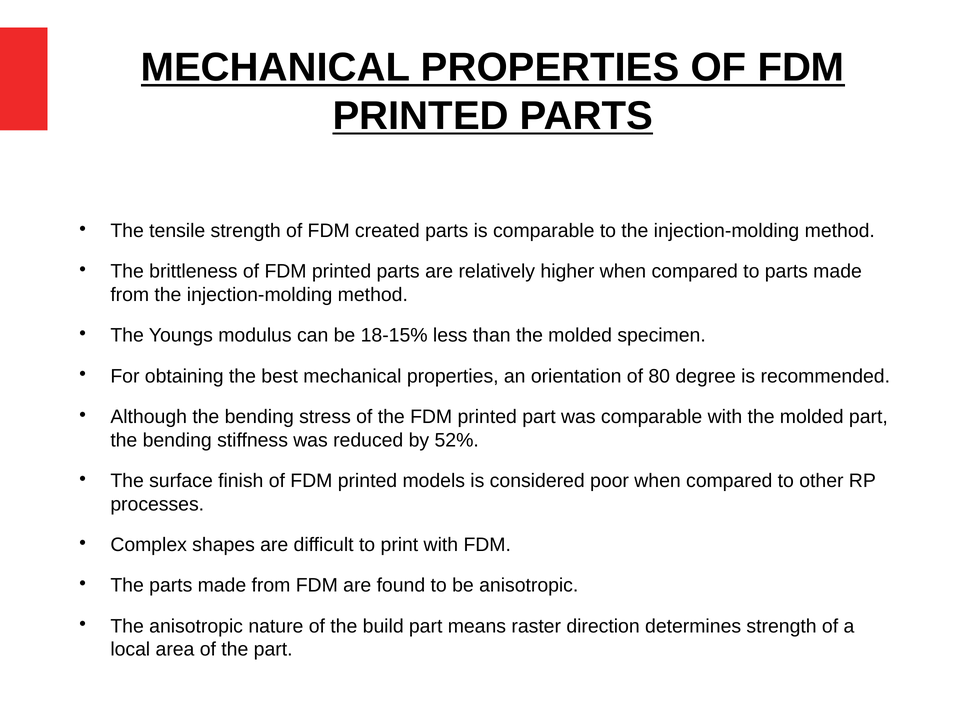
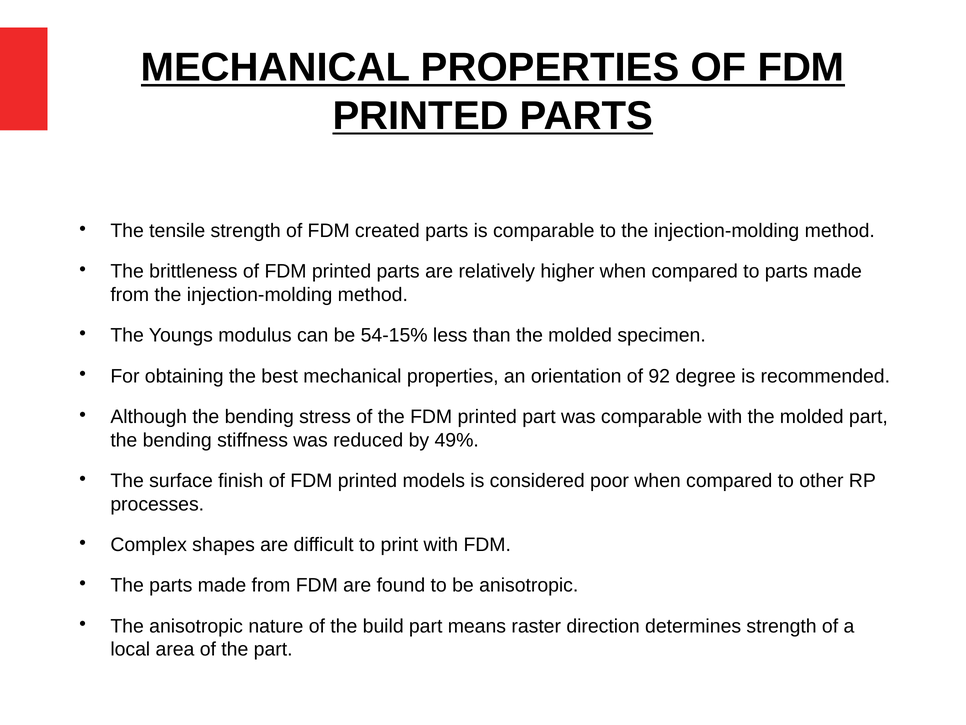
18-15%: 18-15% -> 54-15%
80: 80 -> 92
52%: 52% -> 49%
